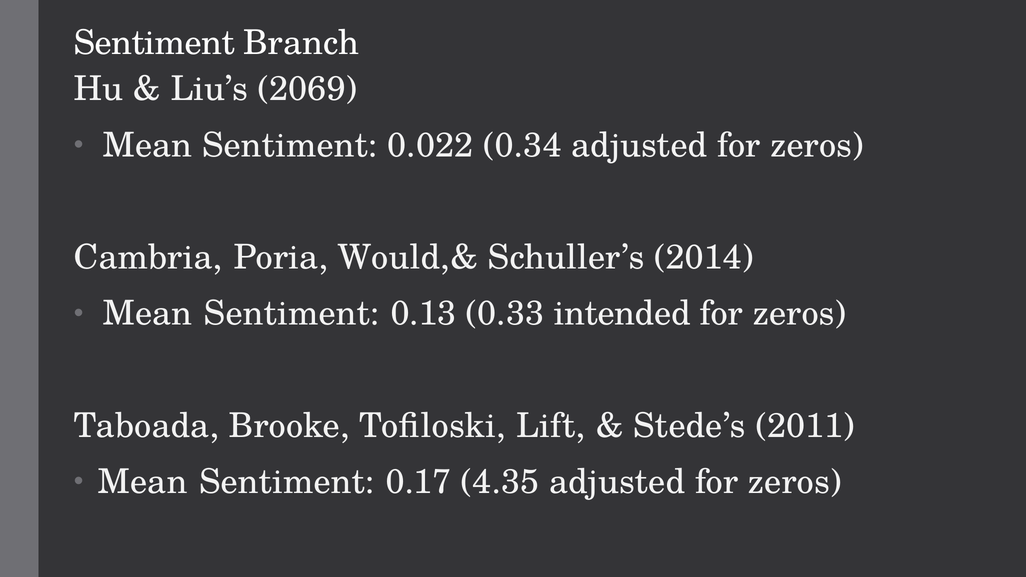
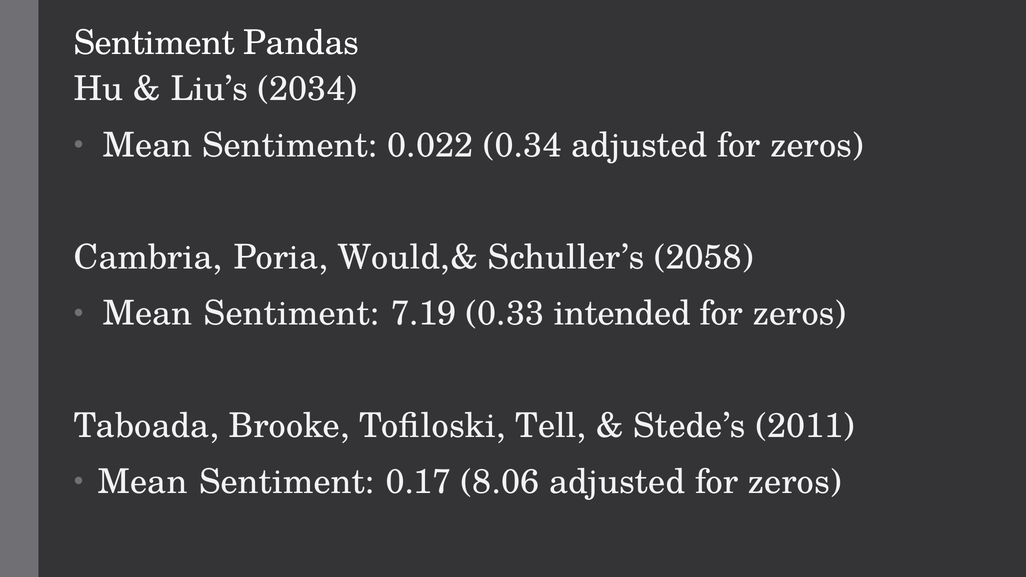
Branch: Branch -> Pandas
2069: 2069 -> 2034
2014: 2014 -> 2058
0.13: 0.13 -> 7.19
Lift: Lift -> Tell
4.35: 4.35 -> 8.06
